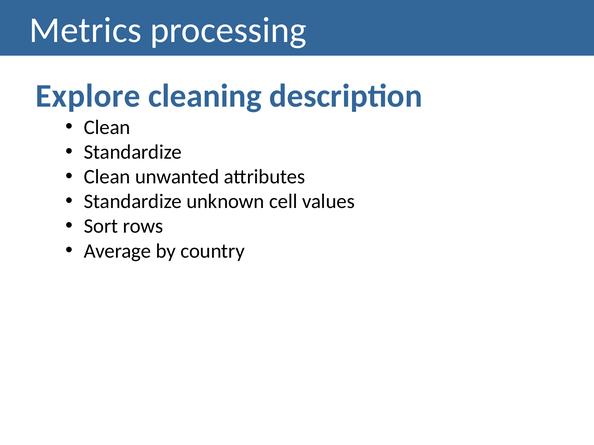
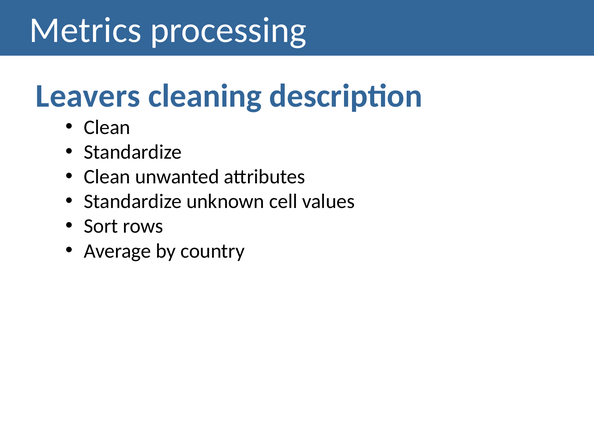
Explore: Explore -> Leavers
